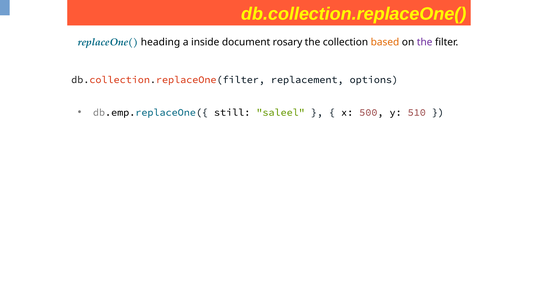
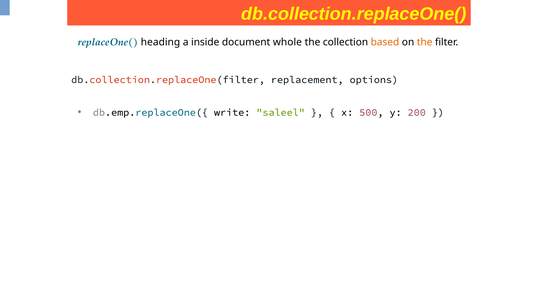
rosary: rosary -> whole
the at (425, 42) colour: purple -> orange
still: still -> write
510: 510 -> 200
